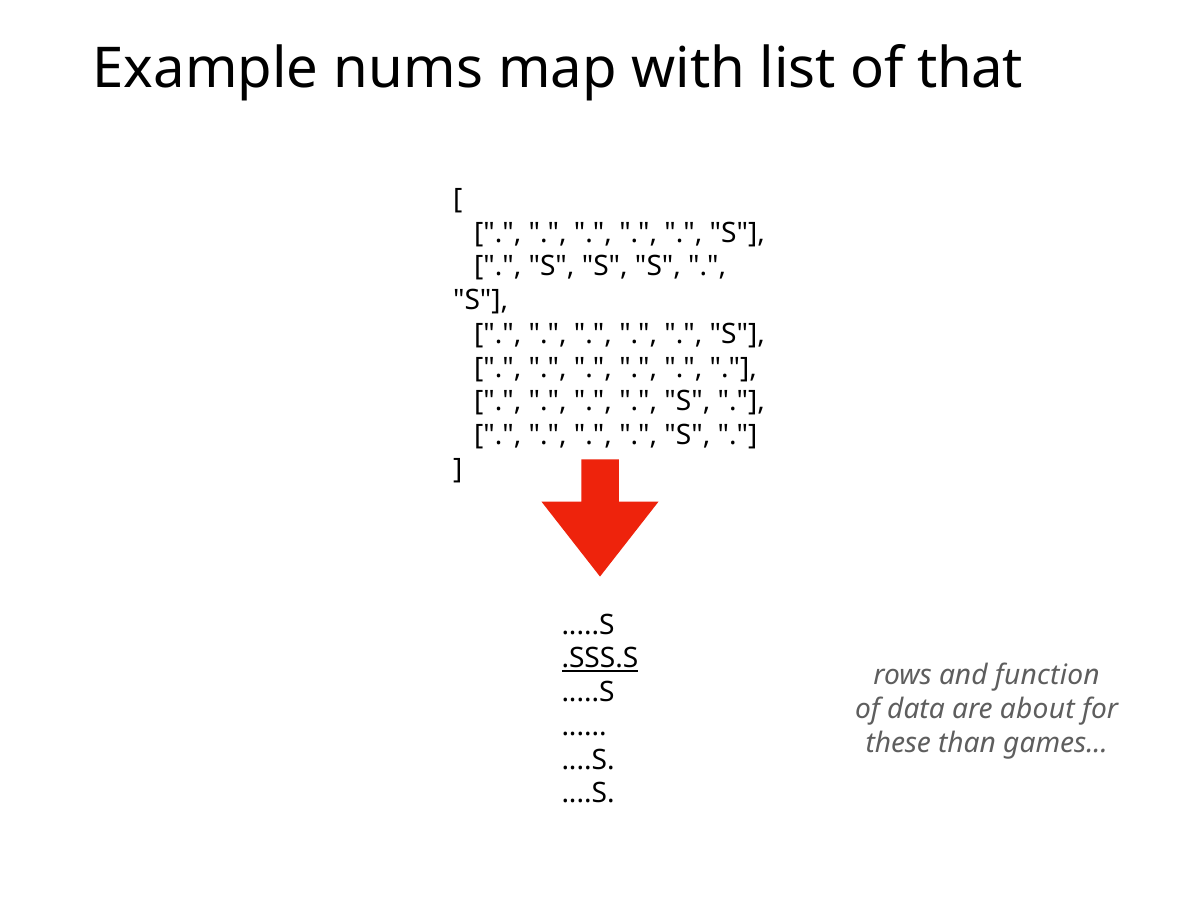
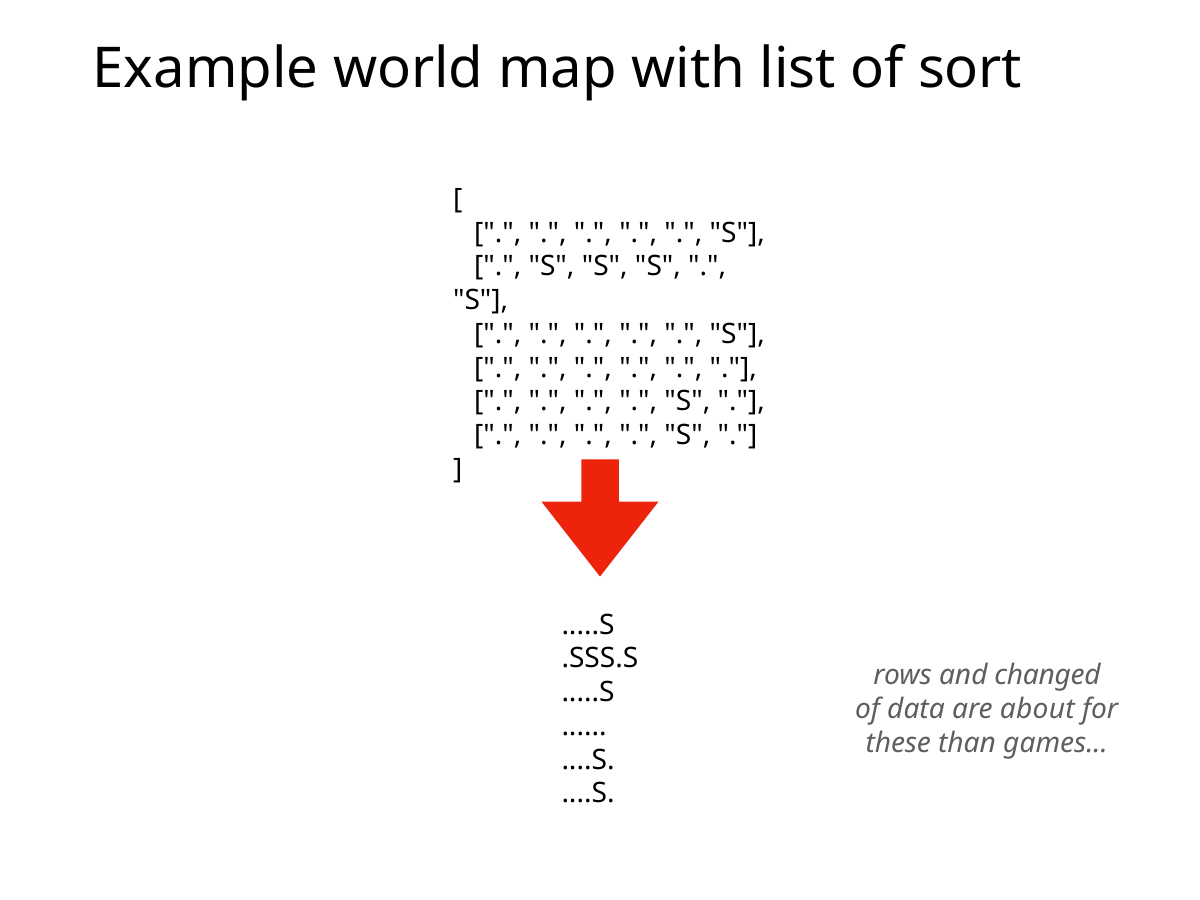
nums: nums -> world
that: that -> sort
.SSS.S underline: present -> none
function: function -> changed
